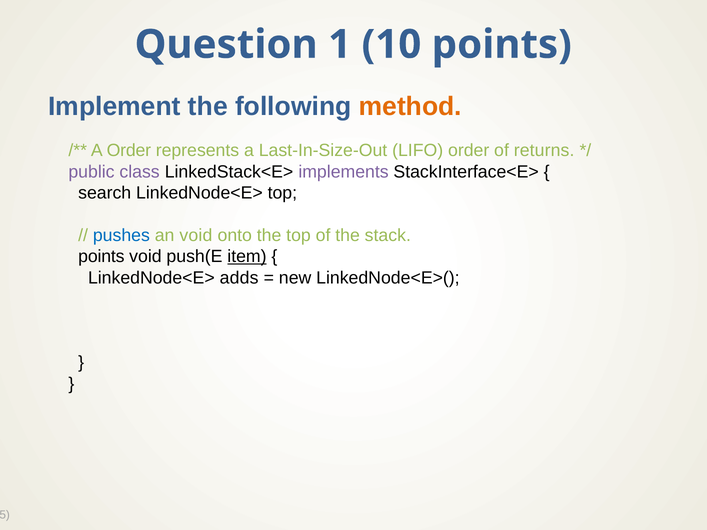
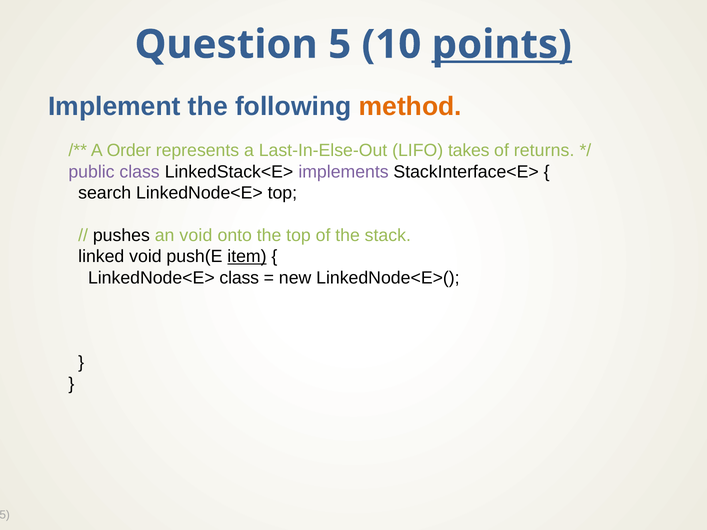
Question 1: 1 -> 5
points at (502, 45) underline: none -> present
Last-In-Size-Out: Last-In-Size-Out -> Last-In-Else-Out
LIFO order: order -> takes
pushes colour: blue -> black
points at (101, 257): points -> linked
LinkedNode<E> adds: adds -> class
